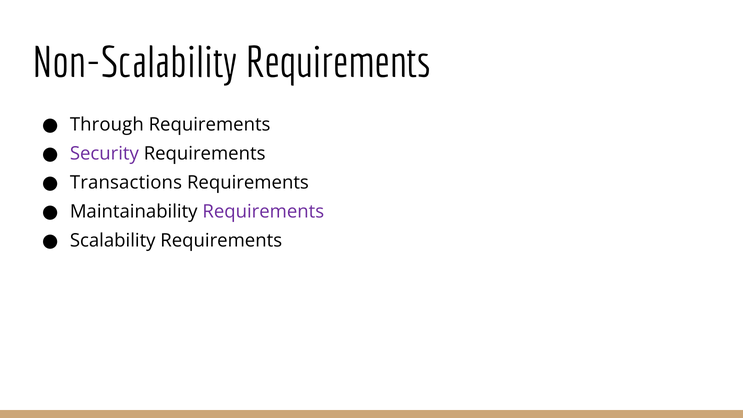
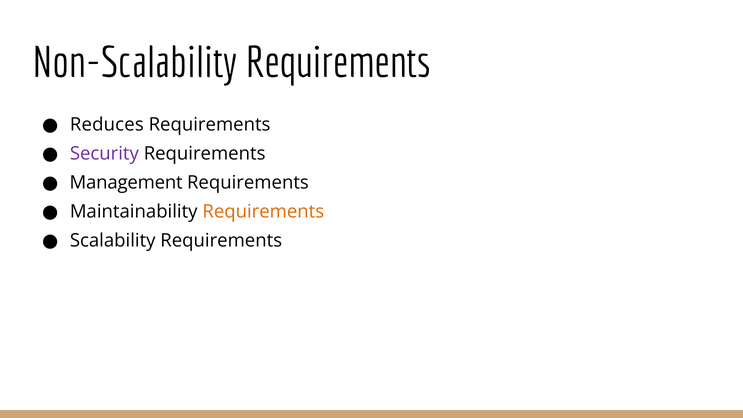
Through: Through -> Reduces
Transactions: Transactions -> Management
Requirements at (263, 212) colour: purple -> orange
